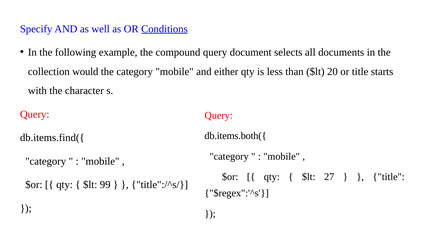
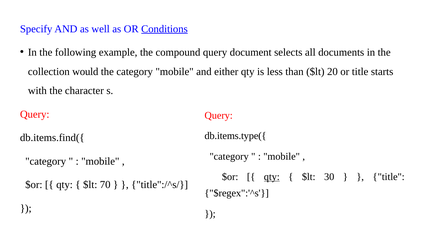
db.items.both({: db.items.both({ -> db.items.type({
qty at (272, 176) underline: none -> present
27: 27 -> 30
99: 99 -> 70
